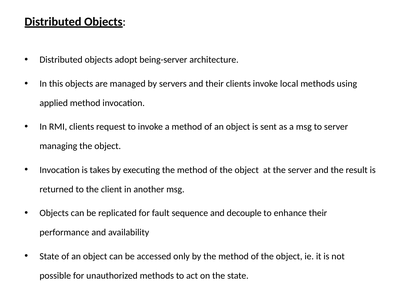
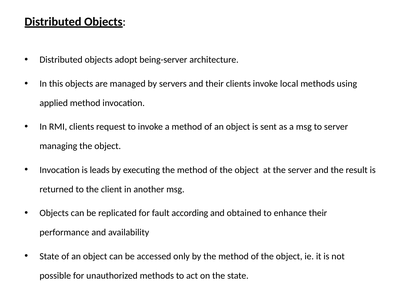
takes: takes -> leads
sequence: sequence -> according
decouple: decouple -> obtained
